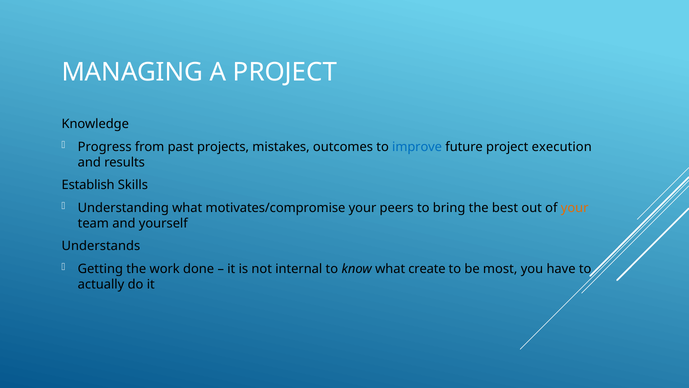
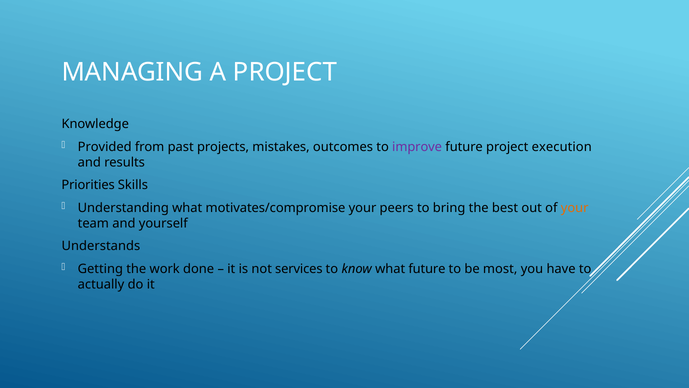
Progress: Progress -> Provided
improve colour: blue -> purple
Establish: Establish -> Priorities
internal: internal -> services
what create: create -> future
